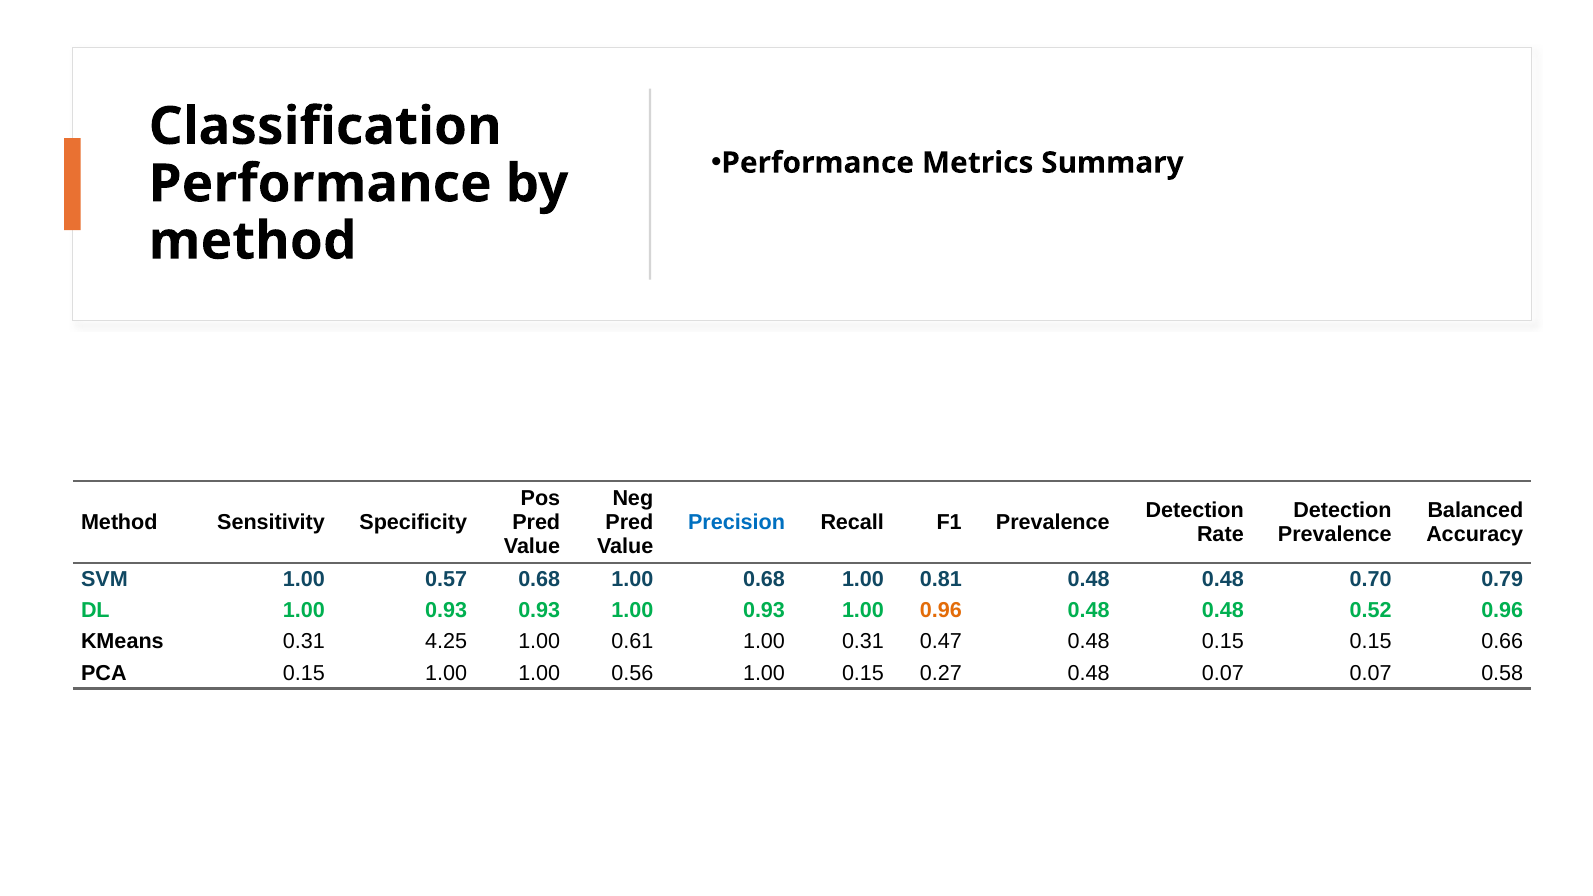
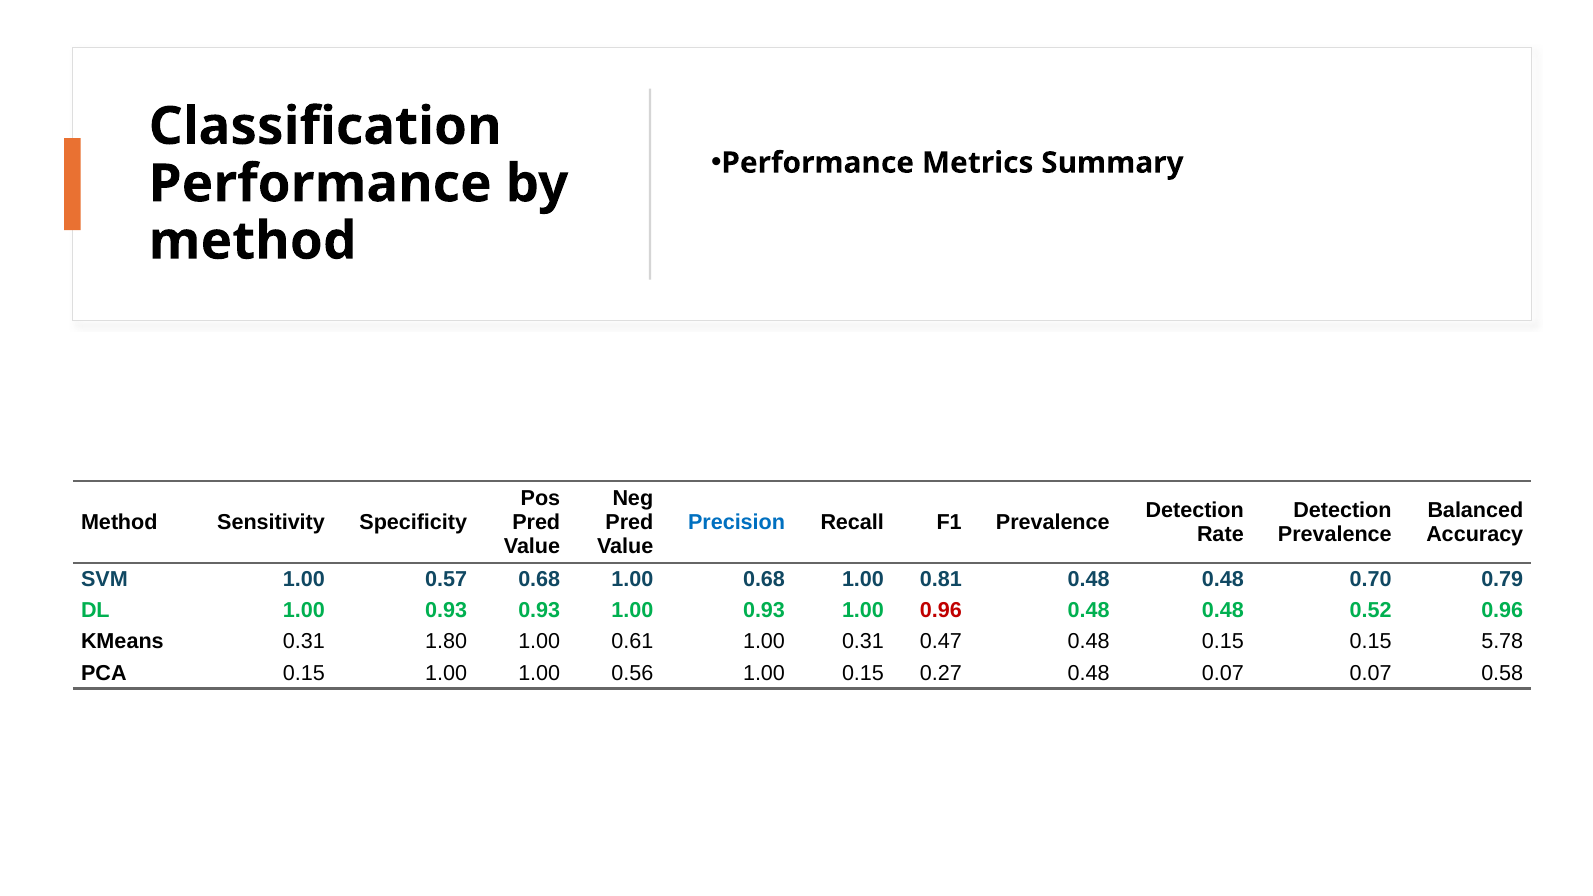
0.96 at (941, 610) colour: orange -> red
4.25: 4.25 -> 1.80
0.66: 0.66 -> 5.78
